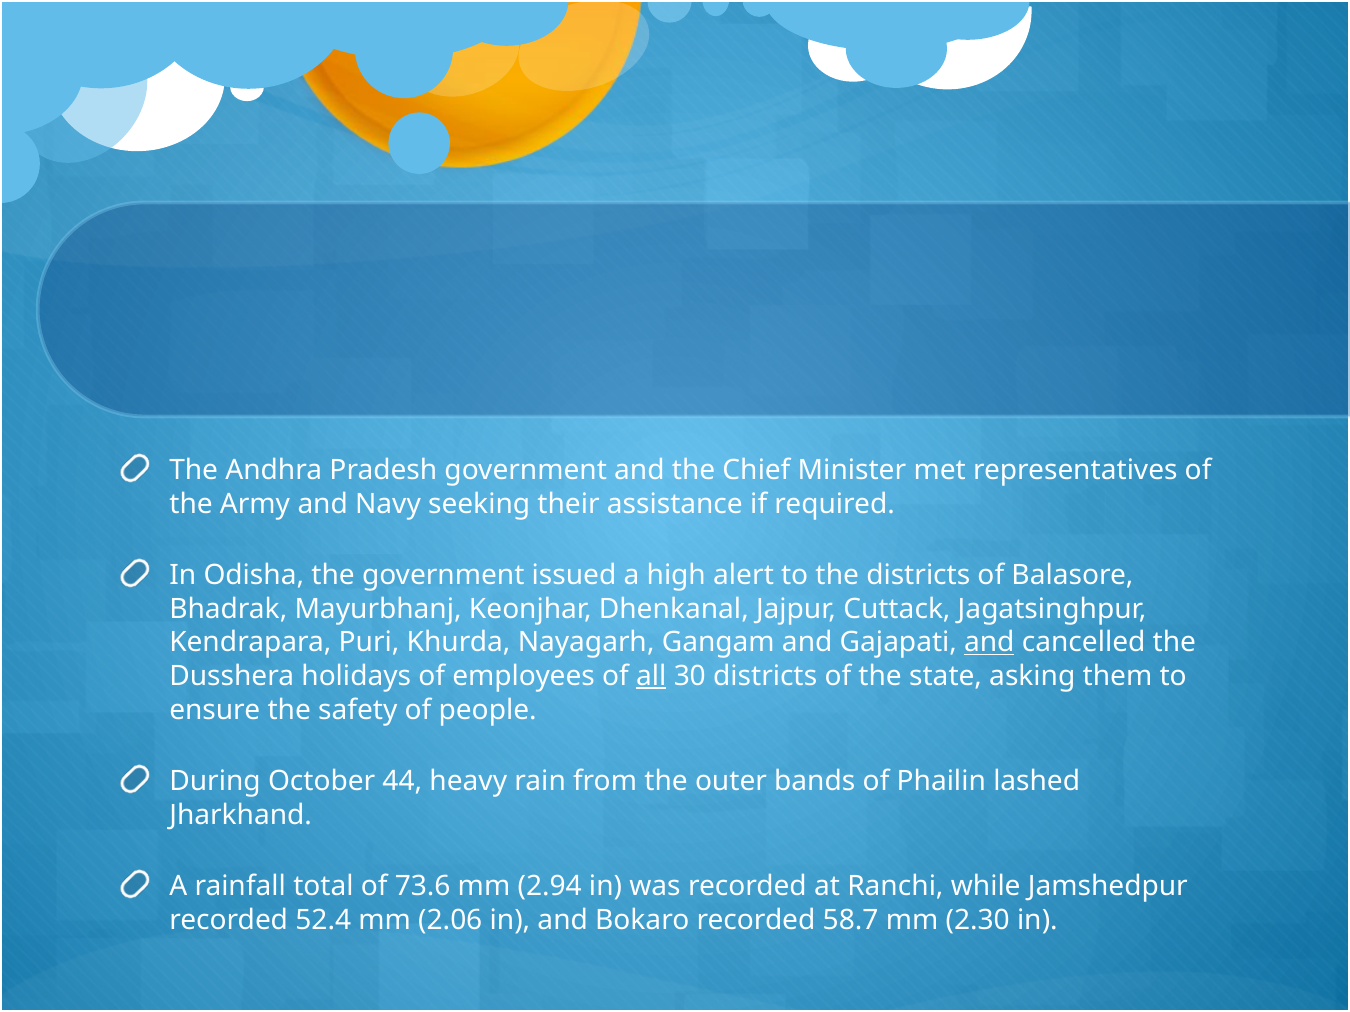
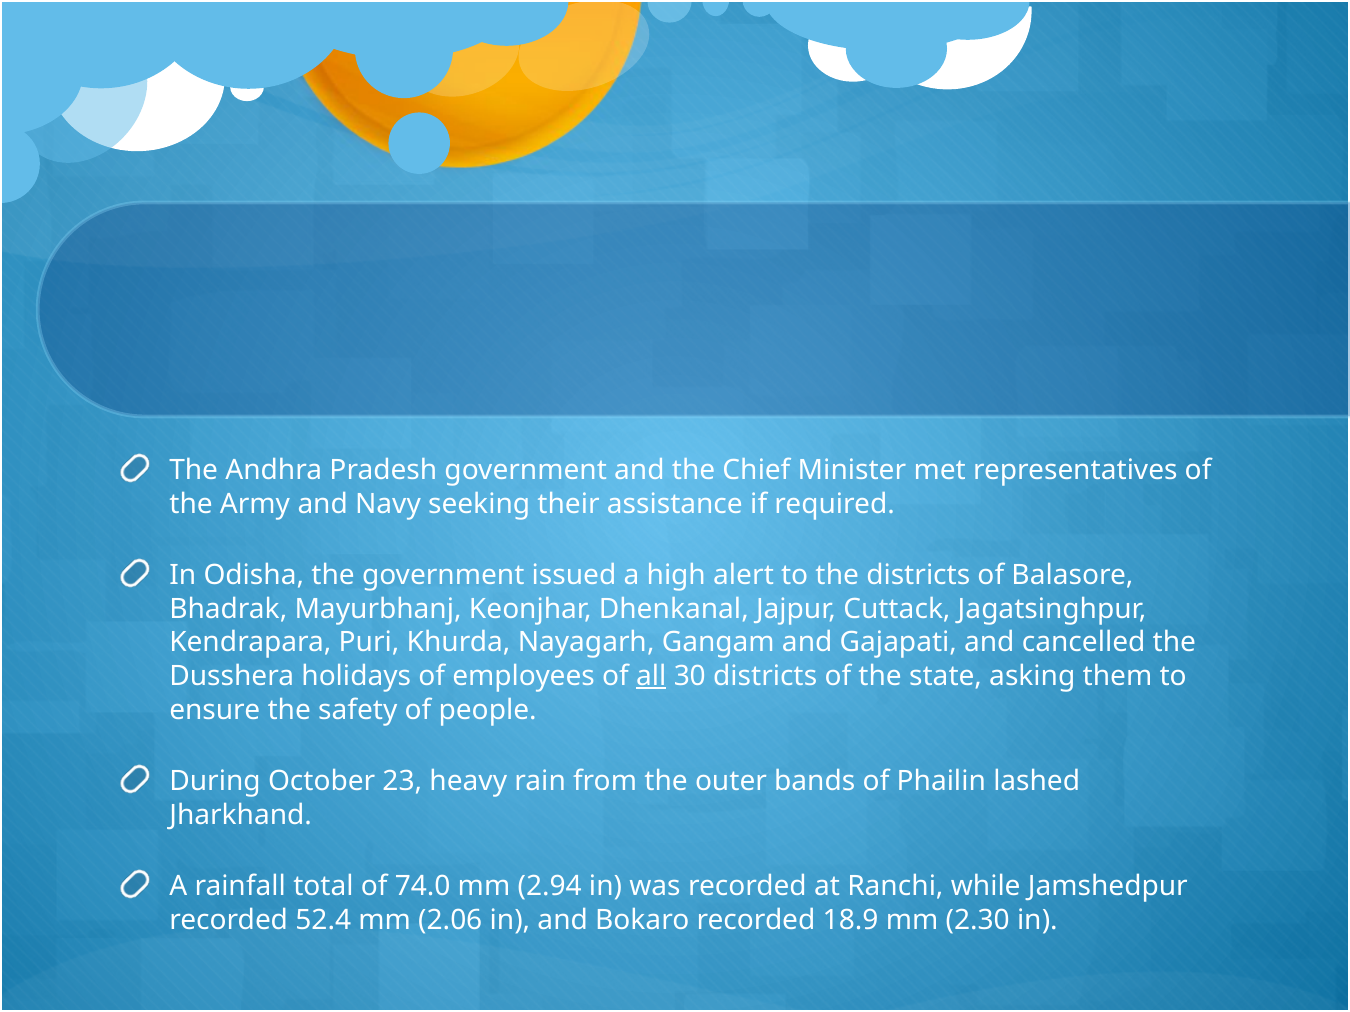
and at (989, 643) underline: present -> none
44: 44 -> 23
73.6: 73.6 -> 74.0
58.7: 58.7 -> 18.9
